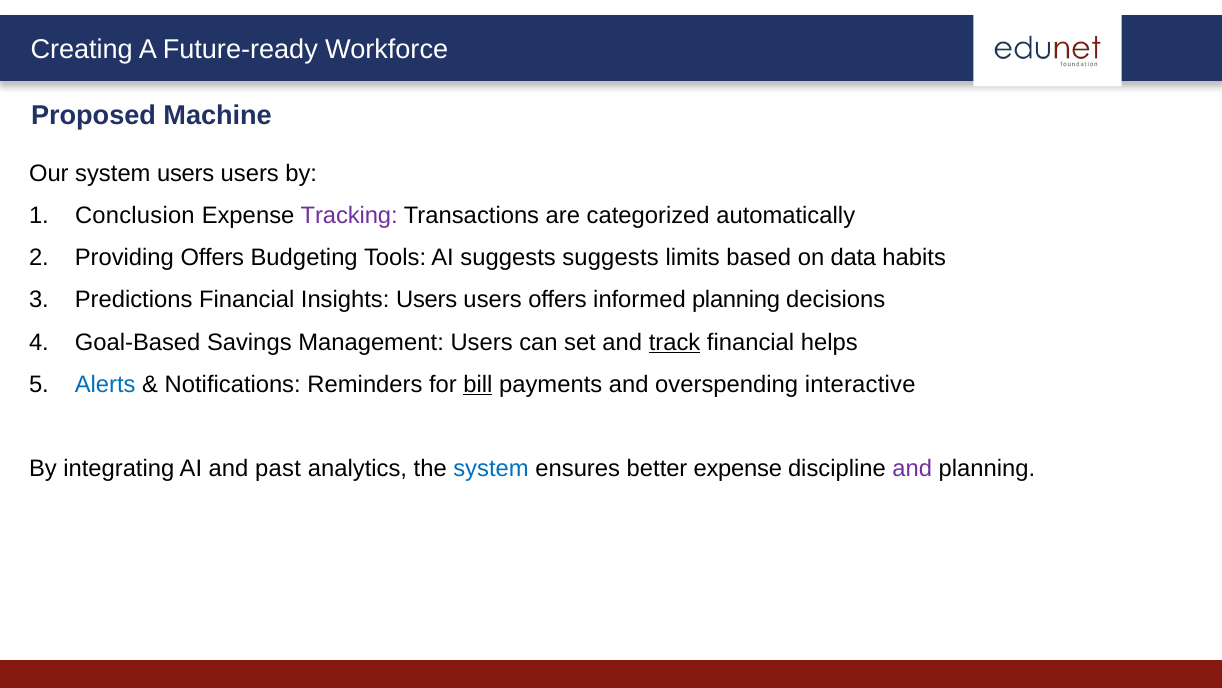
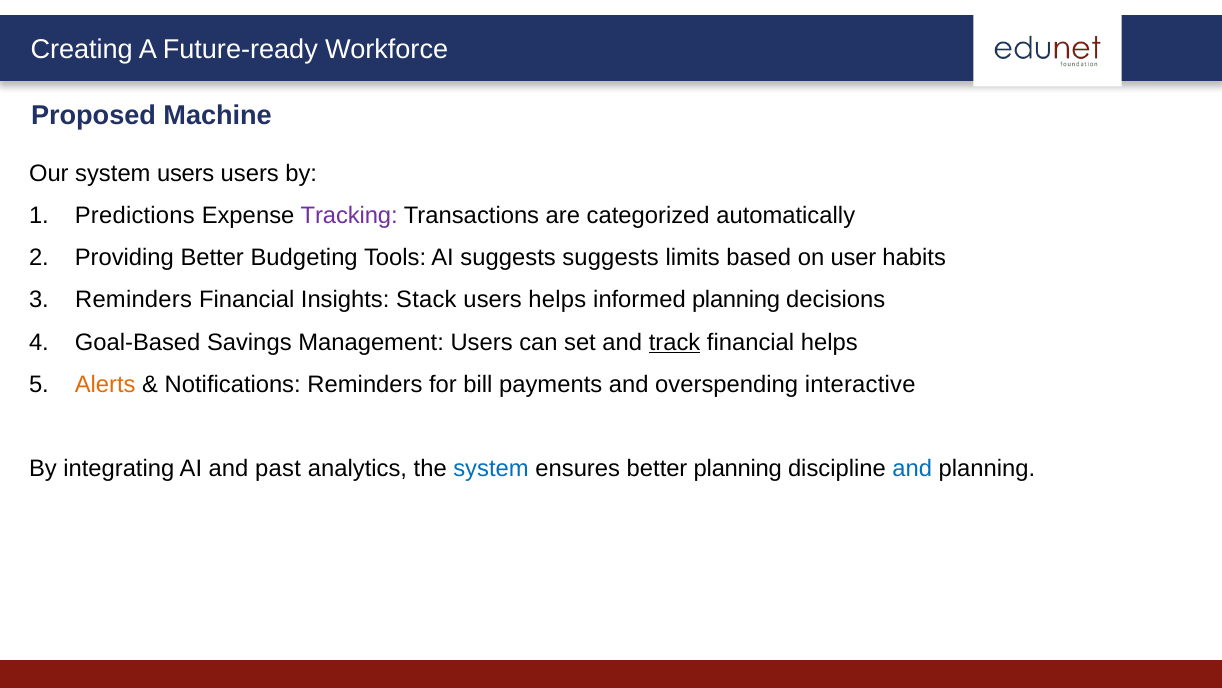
Conclusion: Conclusion -> Predictions
Providing Offers: Offers -> Better
data: data -> user
Predictions at (134, 300): Predictions -> Reminders
Insights Users: Users -> Stack
users offers: offers -> helps
Alerts colour: blue -> orange
bill underline: present -> none
better expense: expense -> planning
and at (912, 468) colour: purple -> blue
